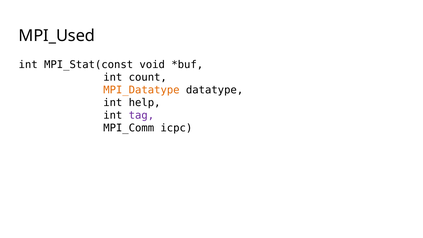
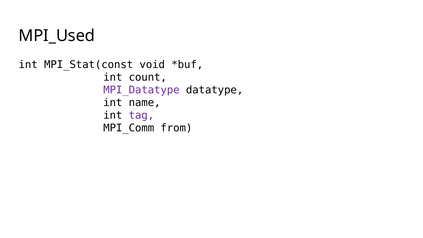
MPI_Datatype colour: orange -> purple
help: help -> name
icpc: icpc -> from
